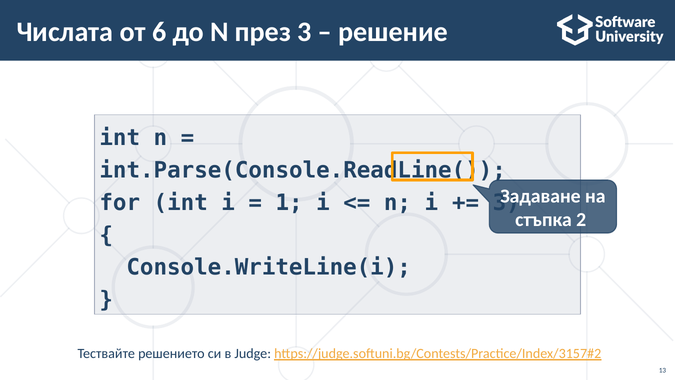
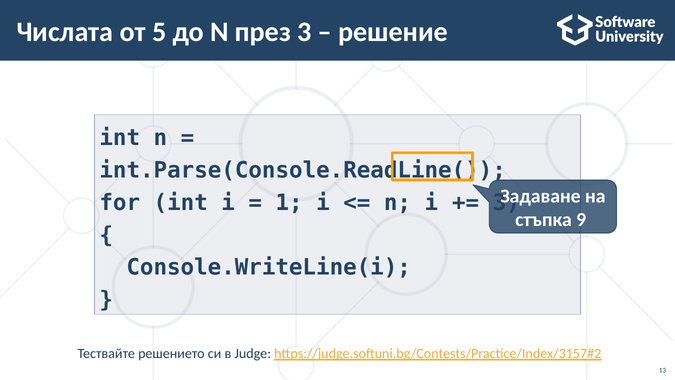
6: 6 -> 5
2: 2 -> 9
